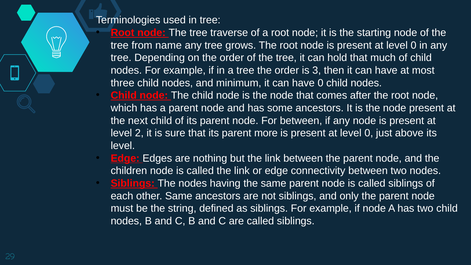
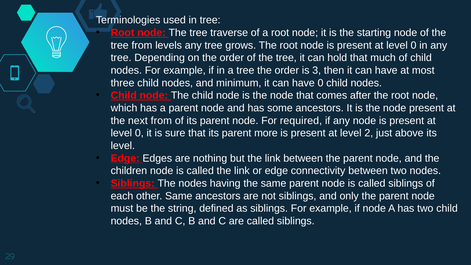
name: name -> levels
next child: child -> from
For between: between -> required
2 at (139, 133): 2 -> 0
0 at (369, 133): 0 -> 2
